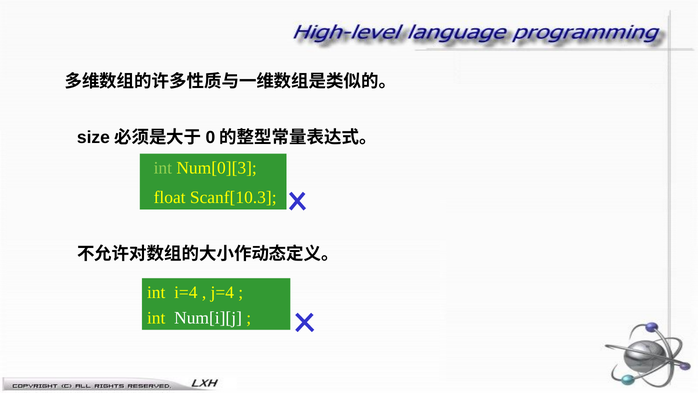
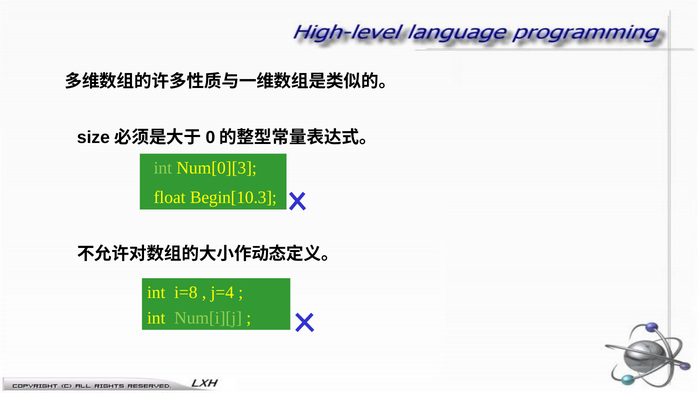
Scanf[10.3: Scanf[10.3 -> Begin[10.3
i=4: i=4 -> i=8
Num[i][j colour: white -> light green
